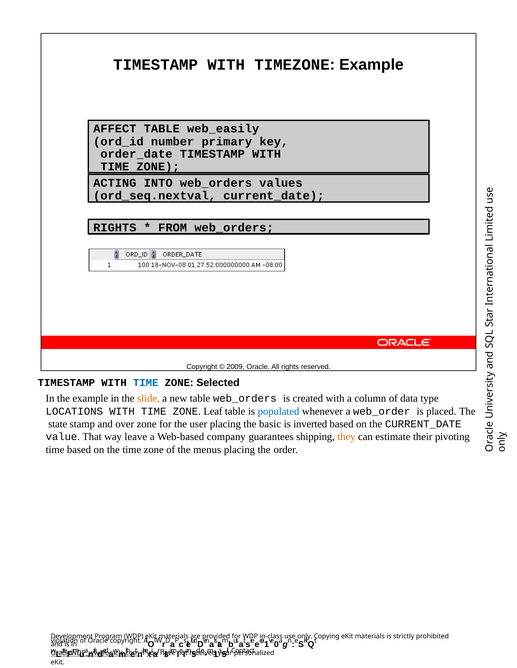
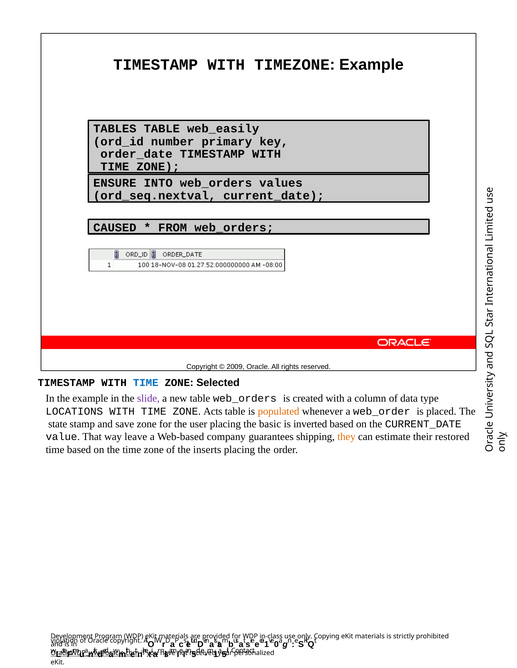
AFFECT: AFFECT -> TABLES
ACTING: ACTING -> ENSURE
RIGHTS at (115, 228): RIGHTS -> CAUSED
slide colour: orange -> purple
Leaf: Leaf -> Acts
populated colour: blue -> orange
over: over -> save
pivoting: pivoting -> restored
menus: menus -> inserts
